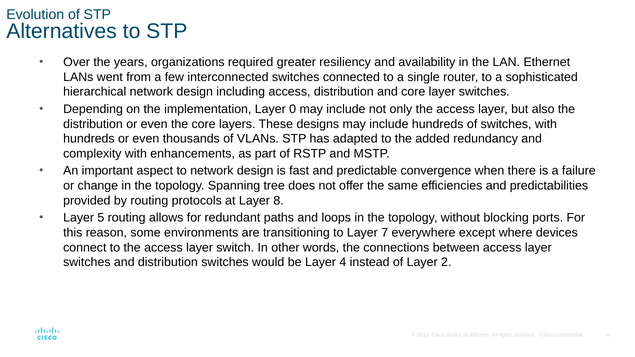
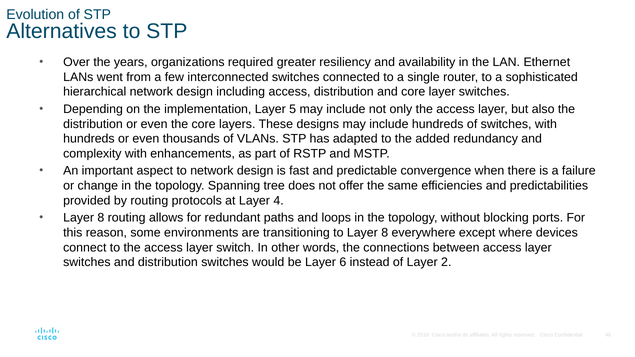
0: 0 -> 5
8: 8 -> 4
5 at (101, 218): 5 -> 8
to Layer 7: 7 -> 8
4: 4 -> 6
